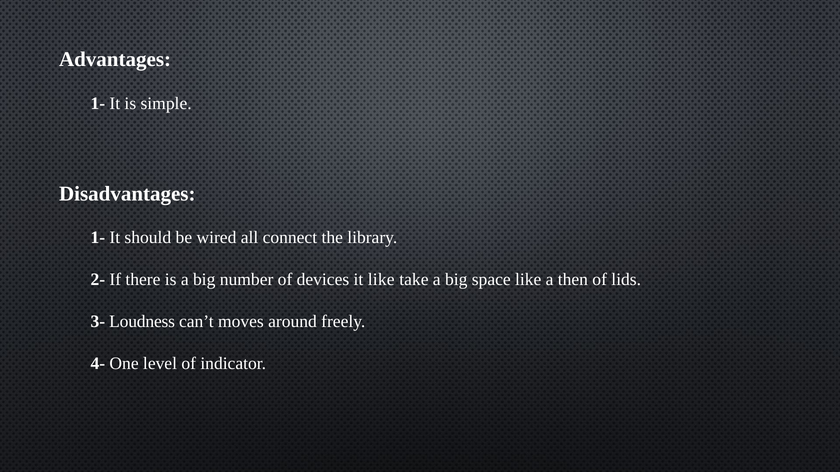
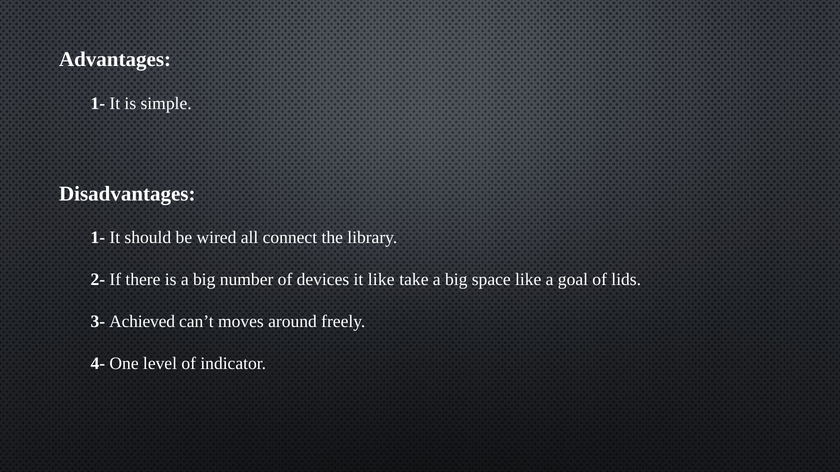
then: then -> goal
Loudness: Loudness -> Achieved
